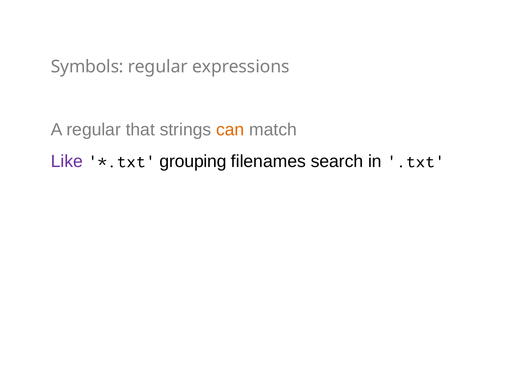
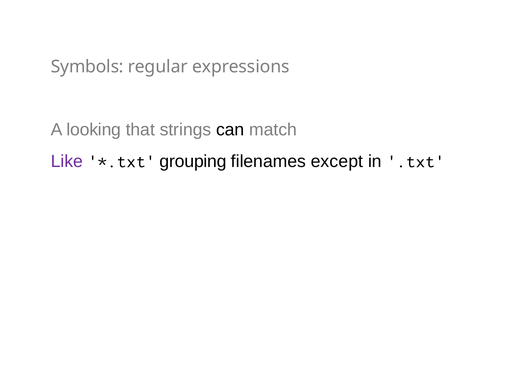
A regular: regular -> looking
can colour: orange -> black
search: search -> except
